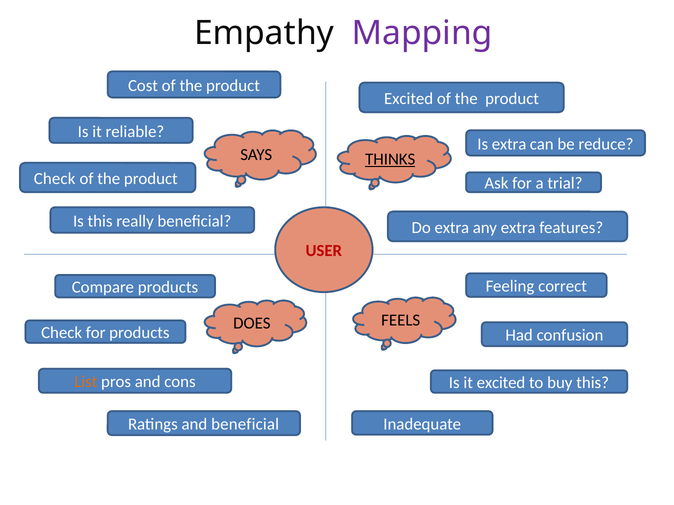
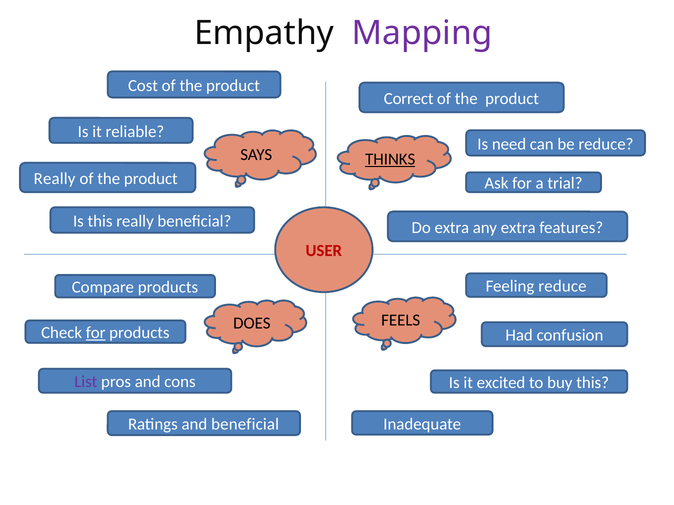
Excited at (409, 99): Excited -> Correct
Is extra: extra -> need
Check at (55, 179): Check -> Really
Feeling correct: correct -> reduce
for at (96, 333) underline: none -> present
List colour: orange -> purple
